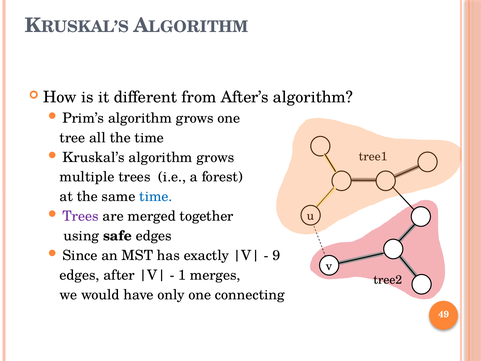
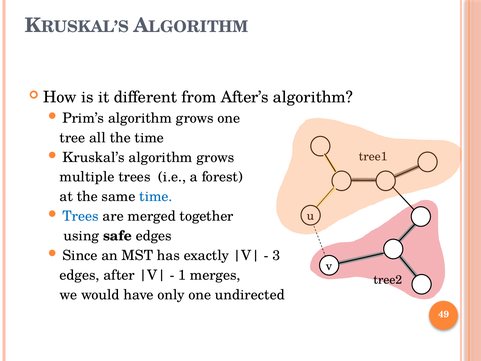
Trees at (81, 216) colour: purple -> blue
9: 9 -> 3
connecting: connecting -> undirected
